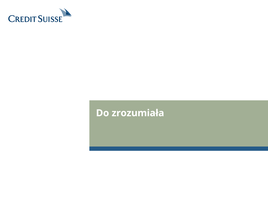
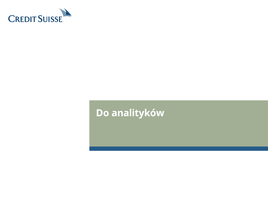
zrozumiała: zrozumiała -> analityków
